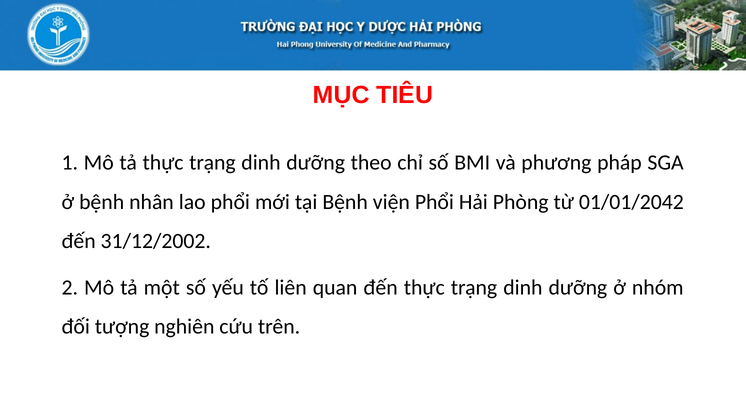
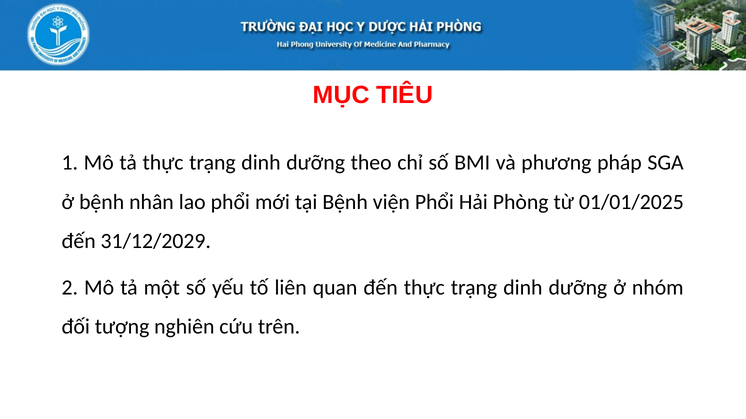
01/01/2042: 01/01/2042 -> 01/01/2025
31/12/2002: 31/12/2002 -> 31/12/2029
